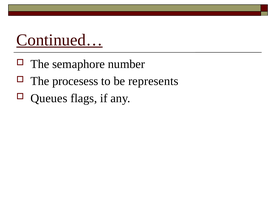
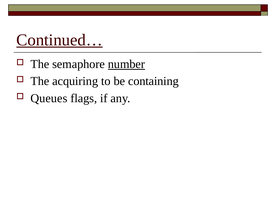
number underline: none -> present
procesess: procesess -> acquiring
represents: represents -> containing
